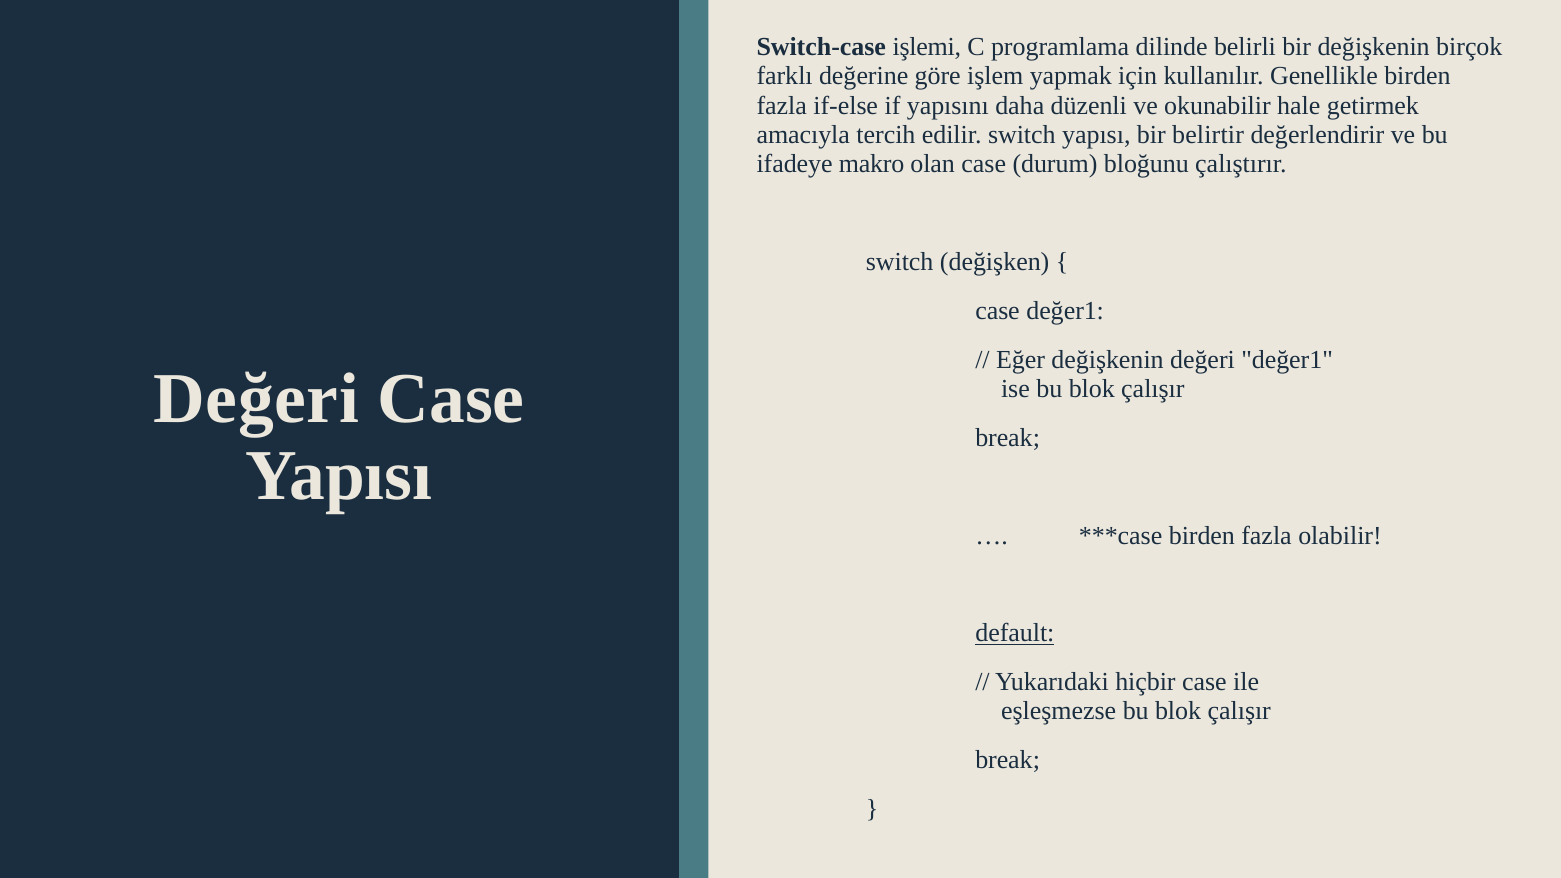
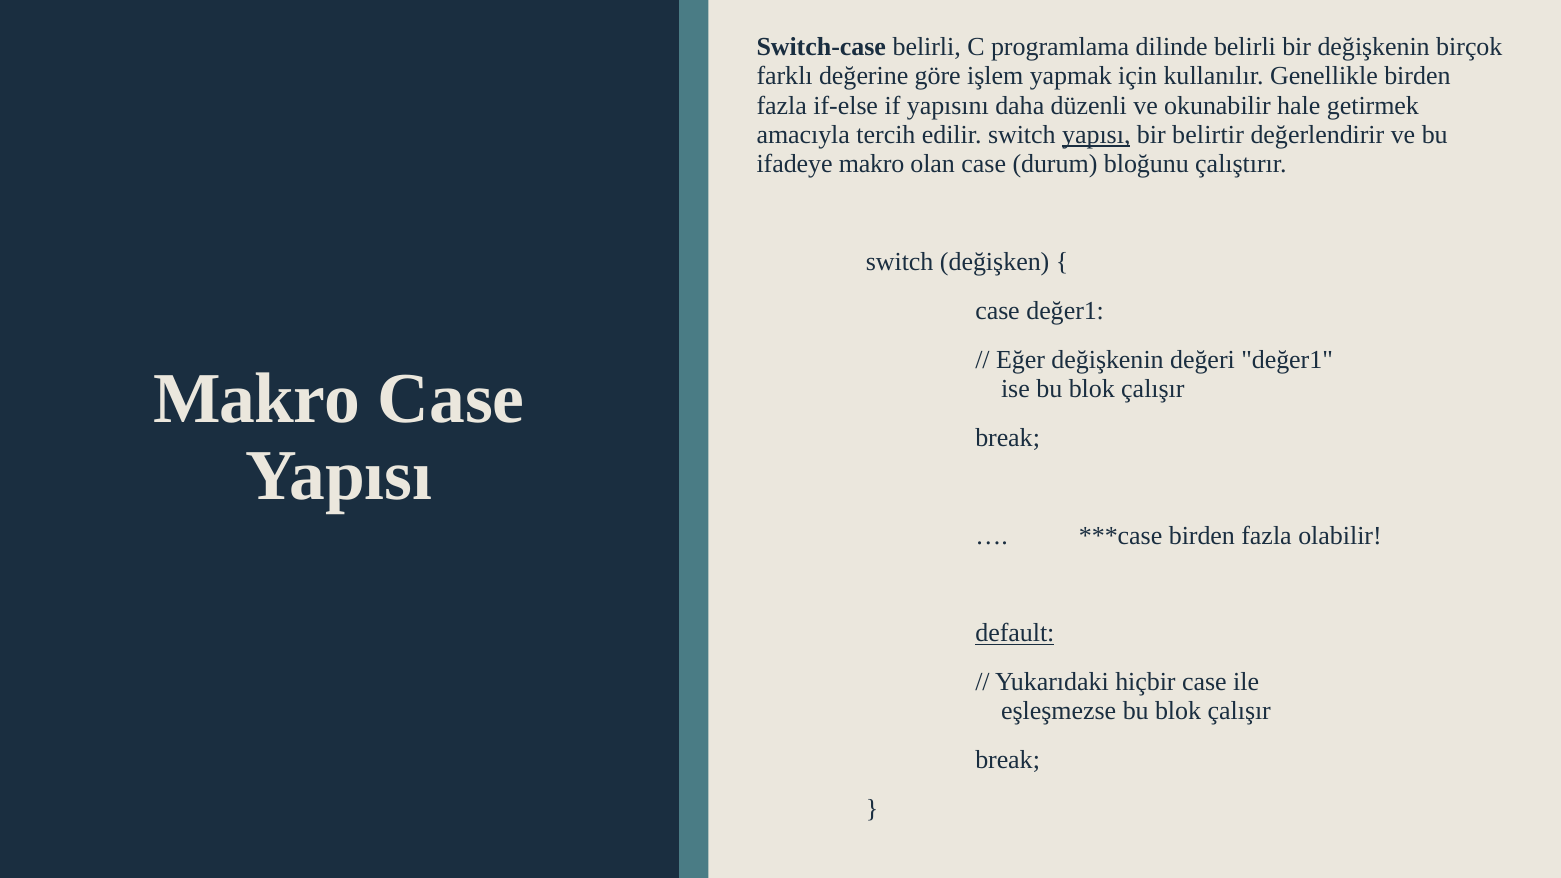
Switch-case işlemi: işlemi -> belirli
yapısı at (1096, 135) underline: none -> present
Değeri at (256, 399): Değeri -> Makro
